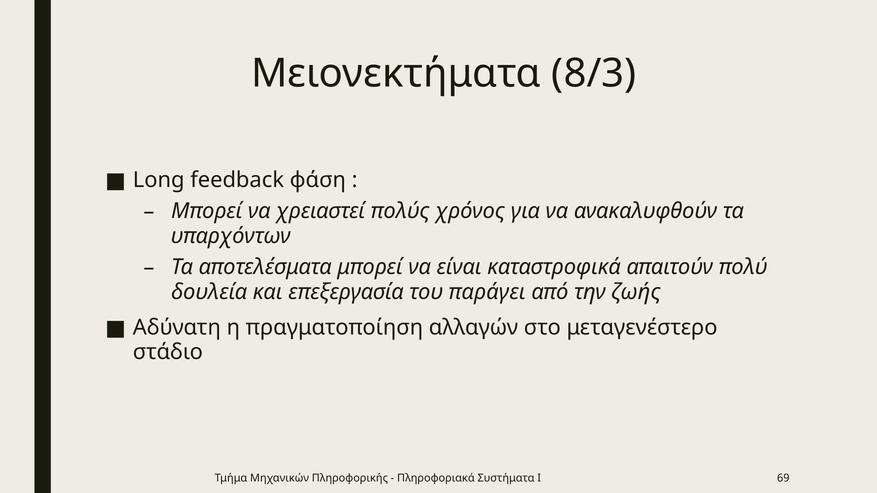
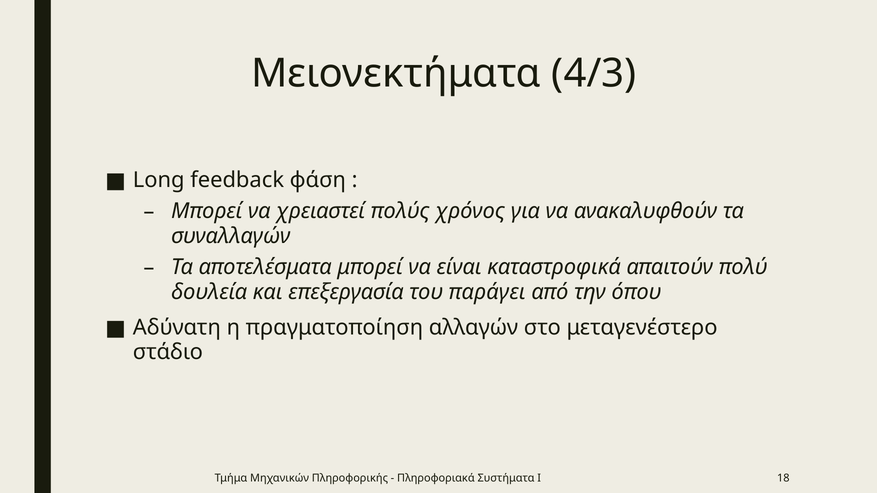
8/3: 8/3 -> 4/3
υπαρχόντων: υπαρχόντων -> συναλλαγών
ζωής: ζωής -> όπου
69: 69 -> 18
